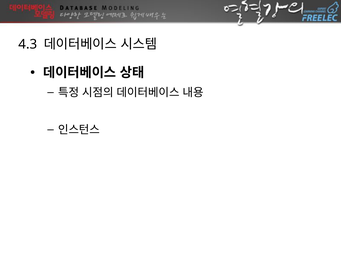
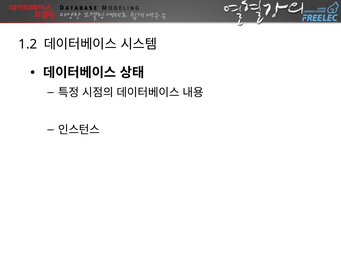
4.3: 4.3 -> 1.2
